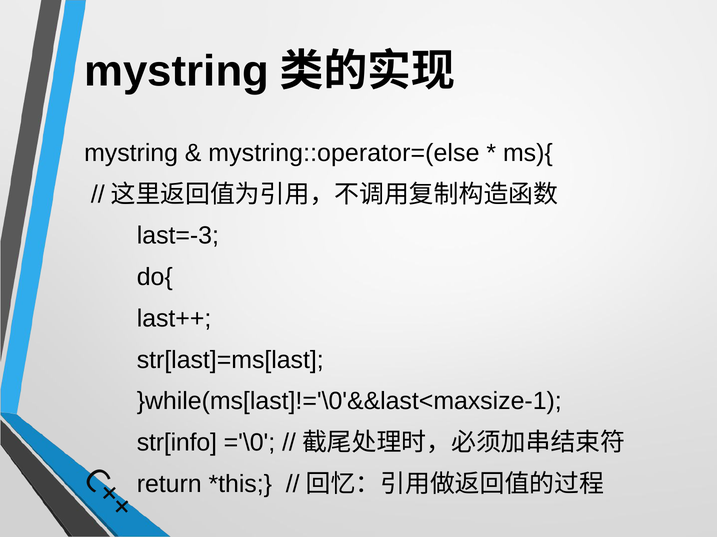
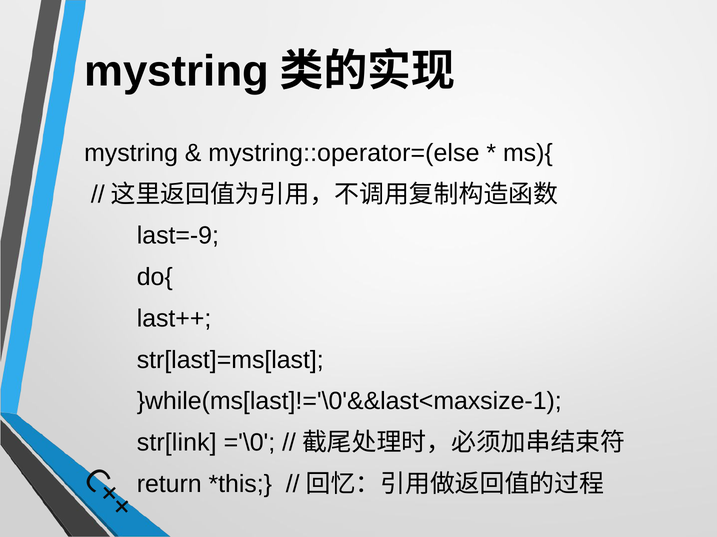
last=-3: last=-3 -> last=-9
str[info: str[info -> str[link
